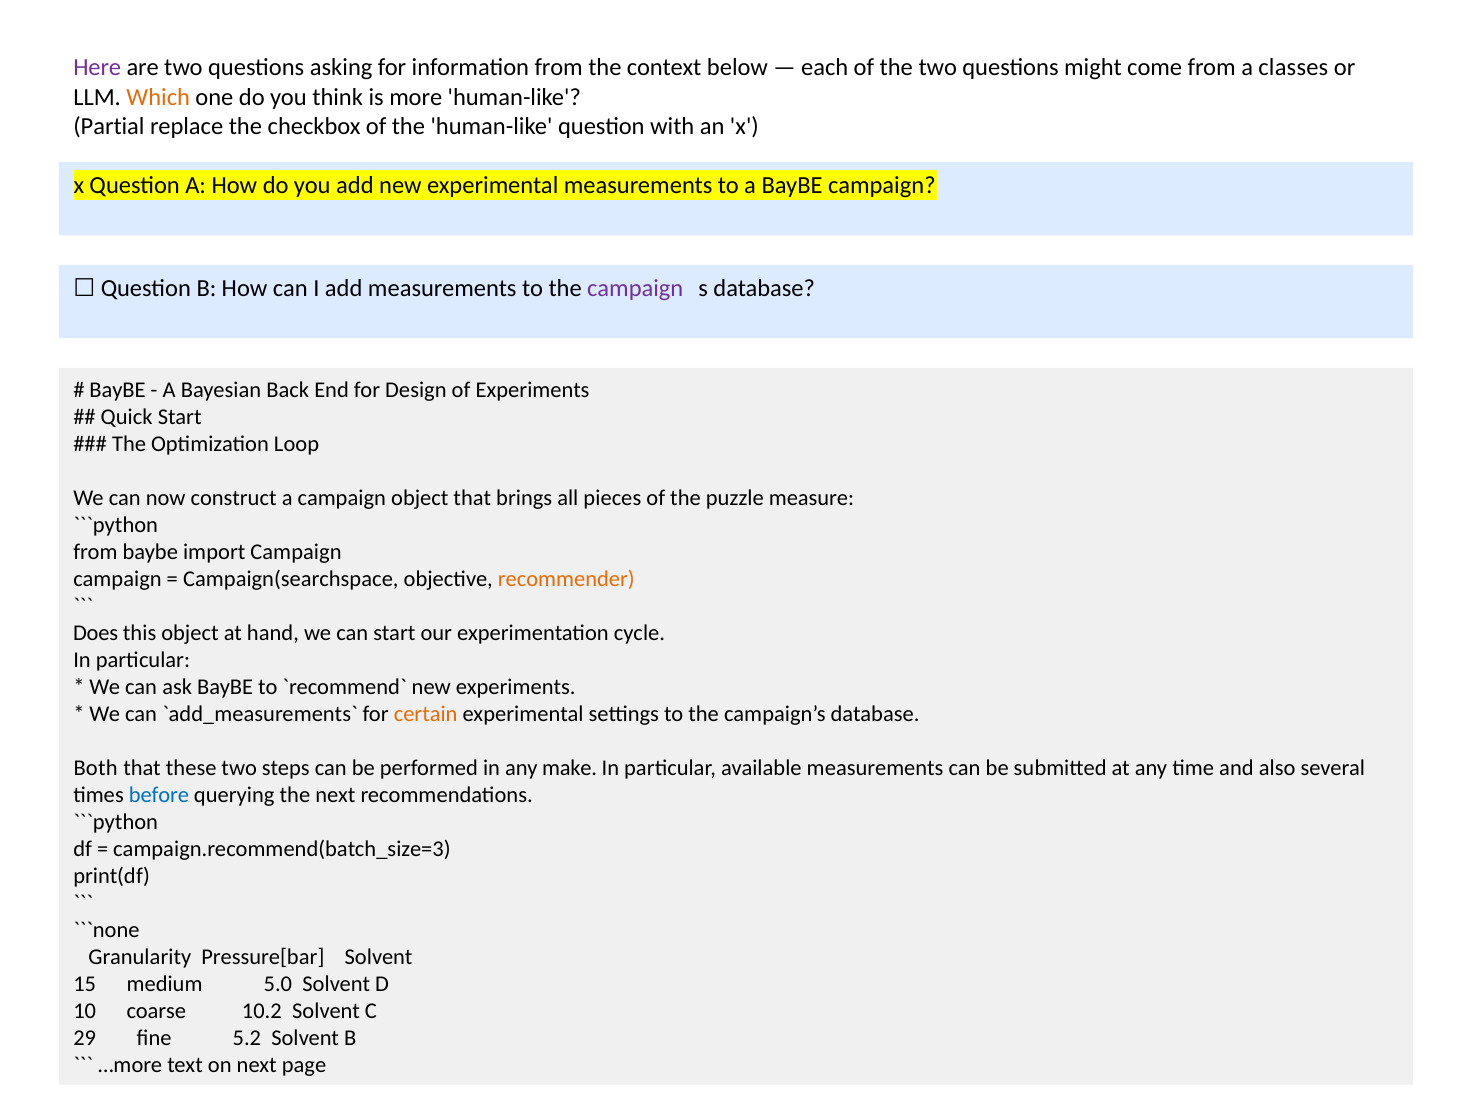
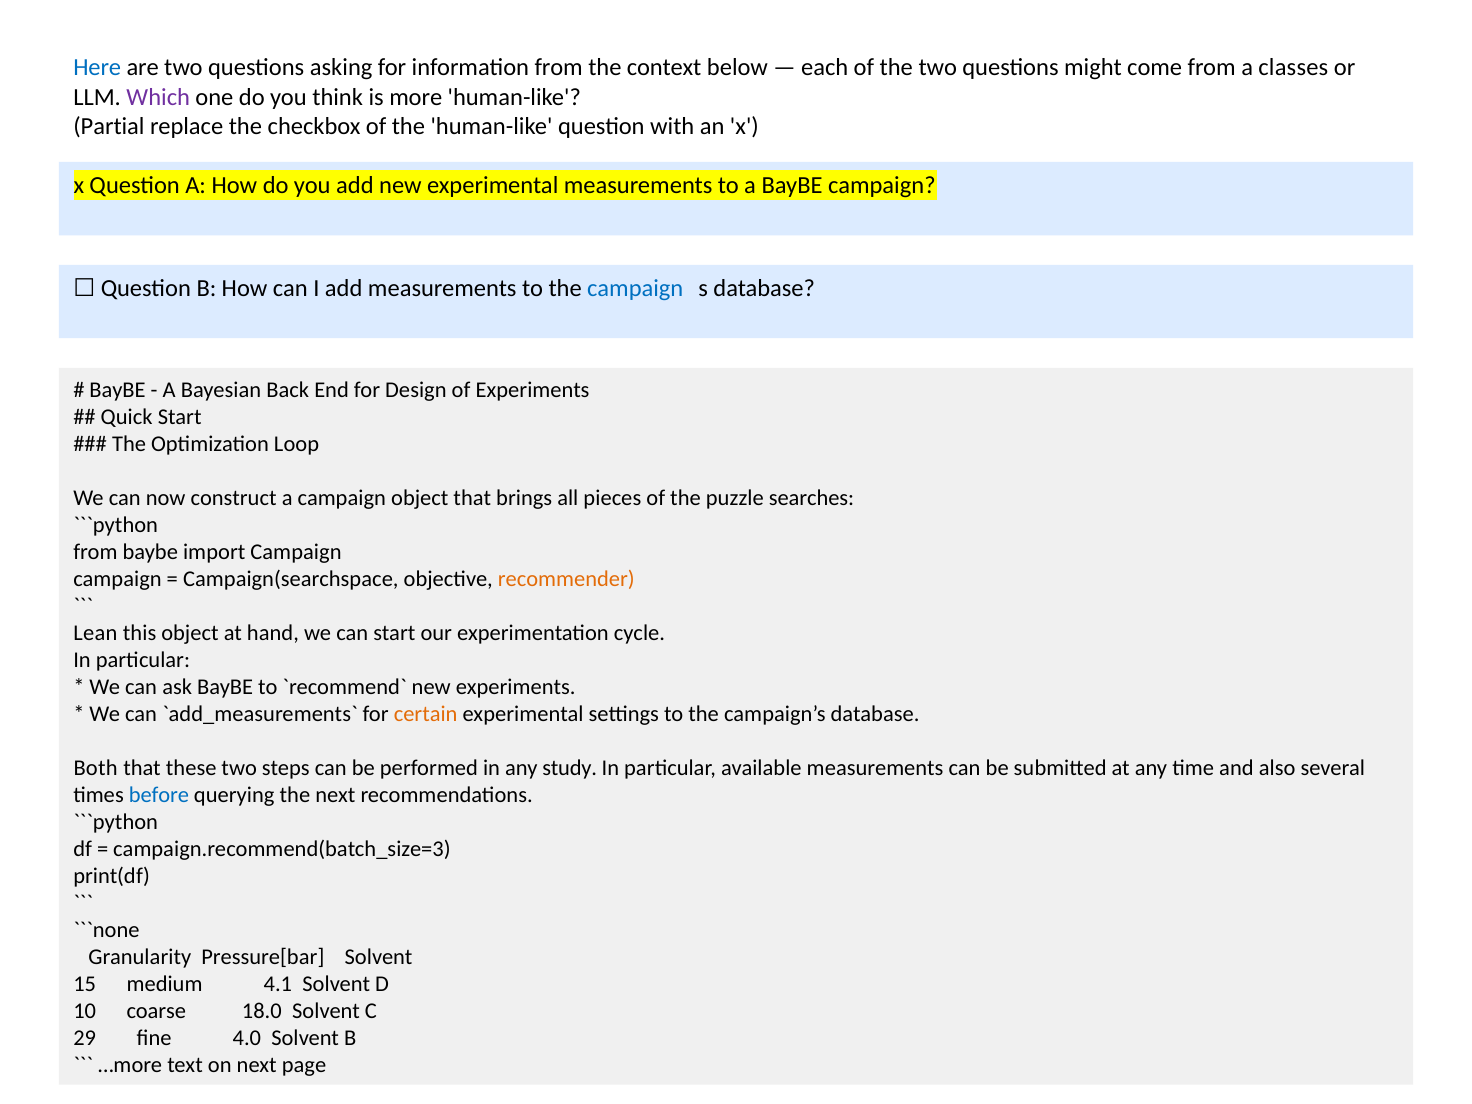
Here colour: purple -> blue
Which colour: orange -> purple
campaign at (635, 289) colour: purple -> blue
measure: measure -> searches
Does: Does -> Lean
make: make -> study
5.0: 5.0 -> 4.1
10.2: 10.2 -> 18.0
5.2: 5.2 -> 4.0
